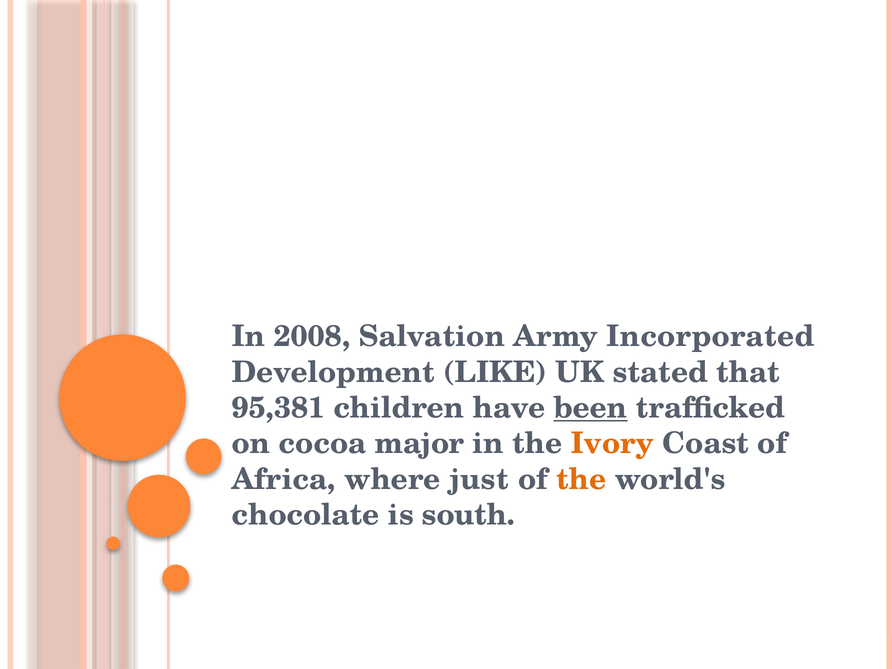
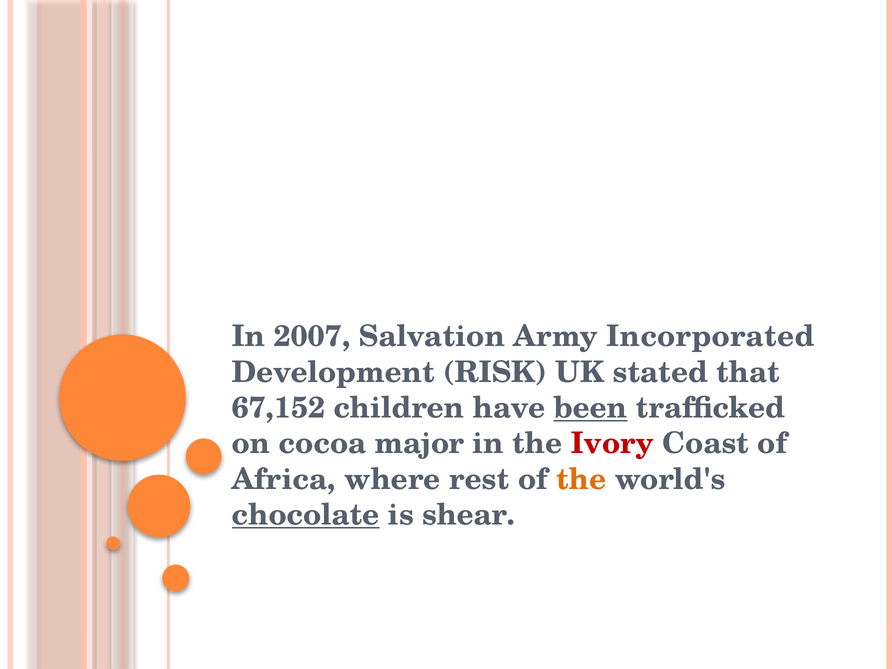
2008: 2008 -> 2007
LIKE: LIKE -> RISK
95,381: 95,381 -> 67,152
Ivory colour: orange -> red
just: just -> rest
chocolate underline: none -> present
south: south -> shear
